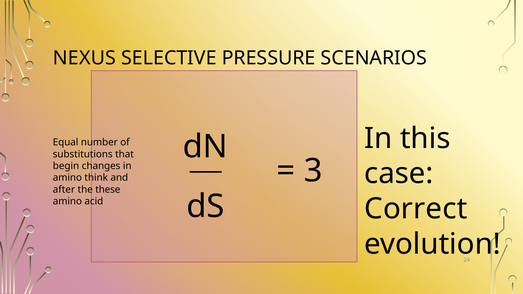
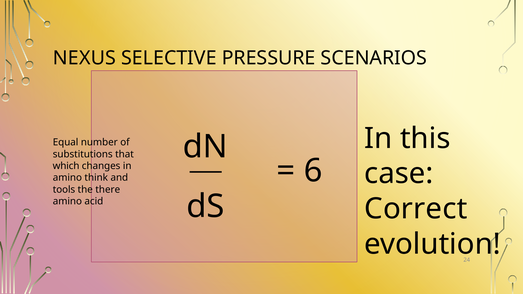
3: 3 -> 6
begin: begin -> which
after: after -> tools
these: these -> there
